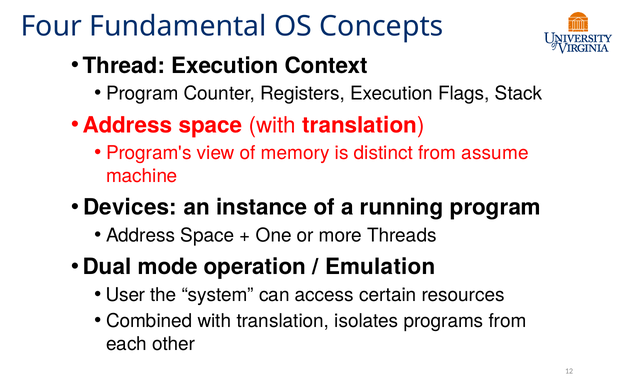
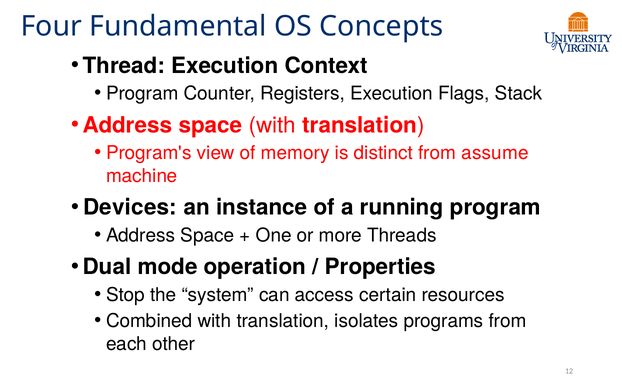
Emulation: Emulation -> Properties
User: User -> Stop
